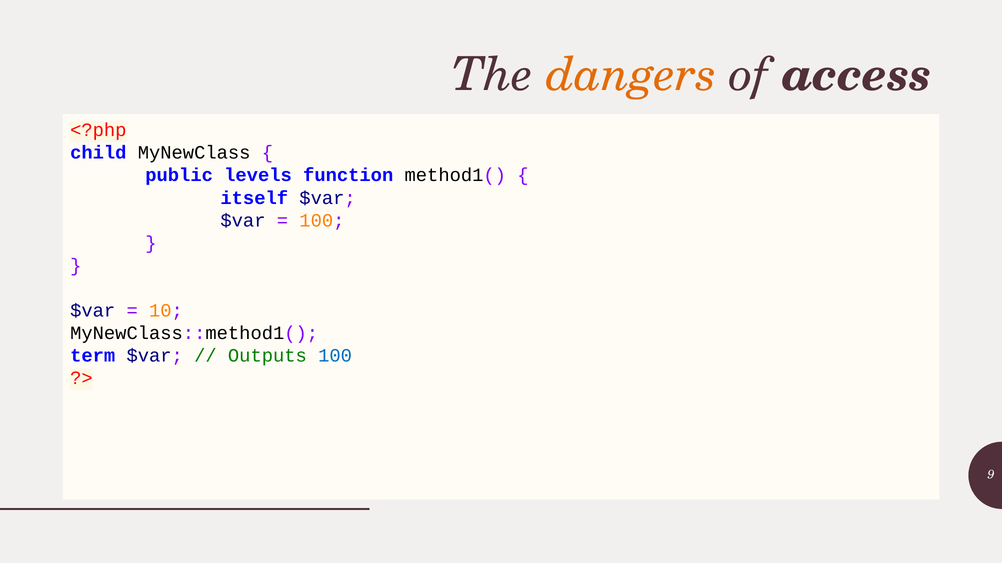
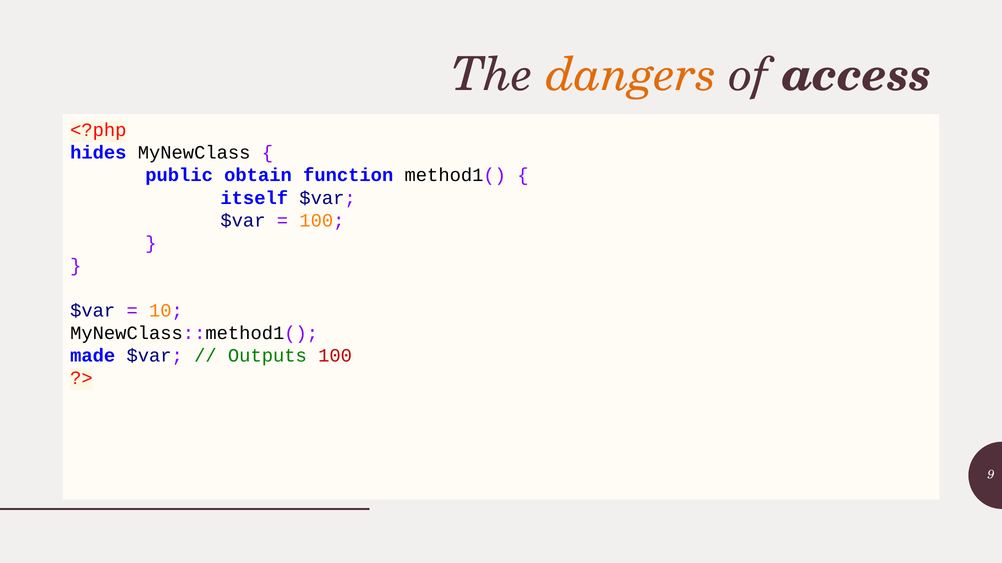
child: child -> hides
levels: levels -> obtain
term: term -> made
100 at (335, 356) colour: blue -> red
